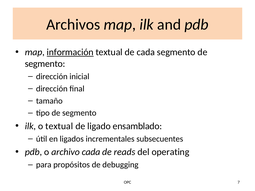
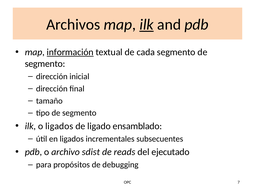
ilk at (147, 25) underline: none -> present
o textual: textual -> ligados
archivo cada: cada -> sdist
operating: operating -> ejecutado
